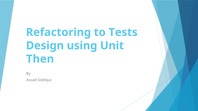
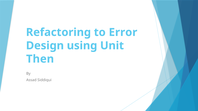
Tests: Tests -> Error
